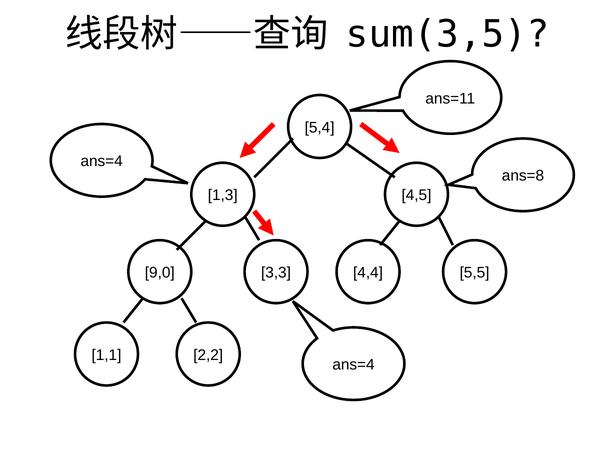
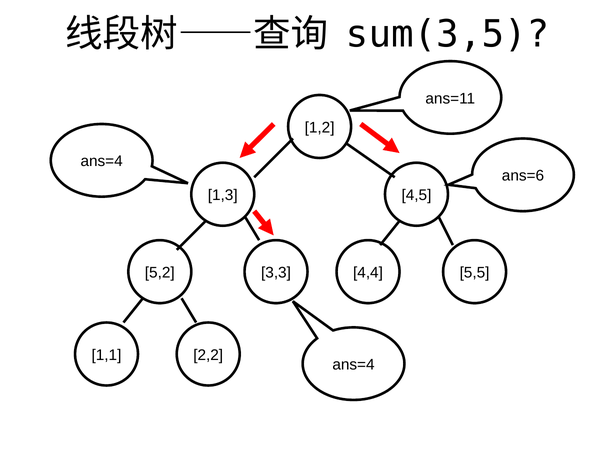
5,4: 5,4 -> 1,2
ans=8: ans=8 -> ans=6
9,0: 9,0 -> 5,2
